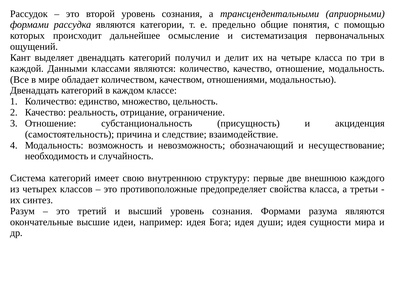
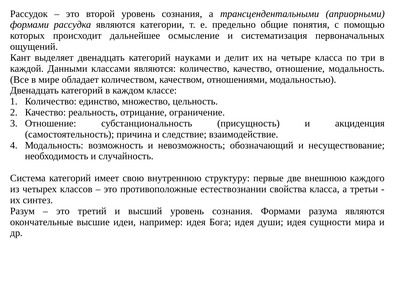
получил: получил -> науками
предопределяет: предопределяет -> естествознании
